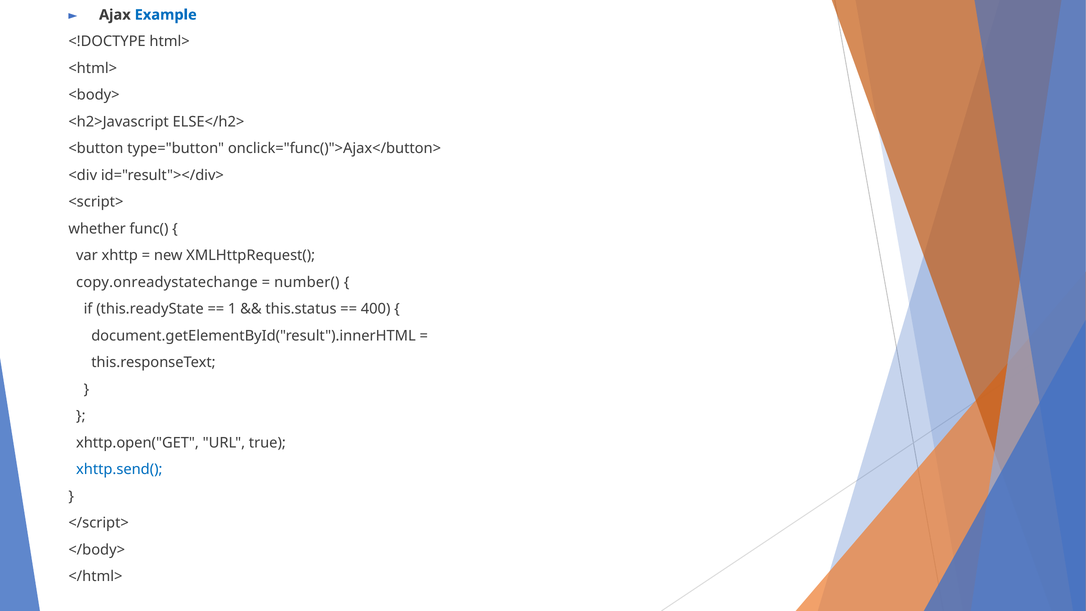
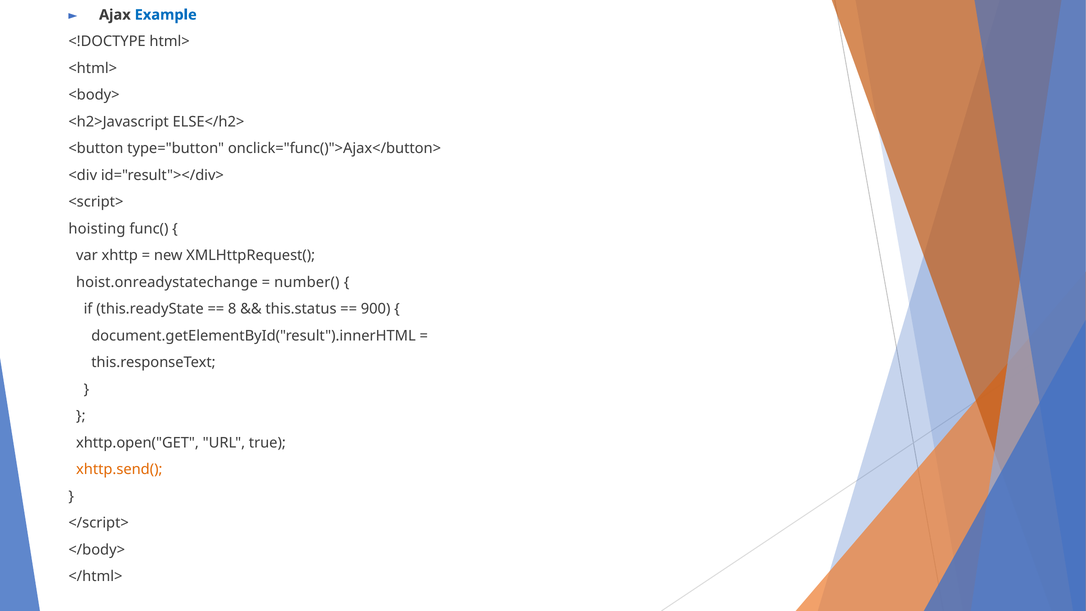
whether: whether -> hoisting
copy.onreadystatechange: copy.onreadystatechange -> hoist.onreadystatechange
1: 1 -> 8
400: 400 -> 900
xhttp.send( colour: blue -> orange
